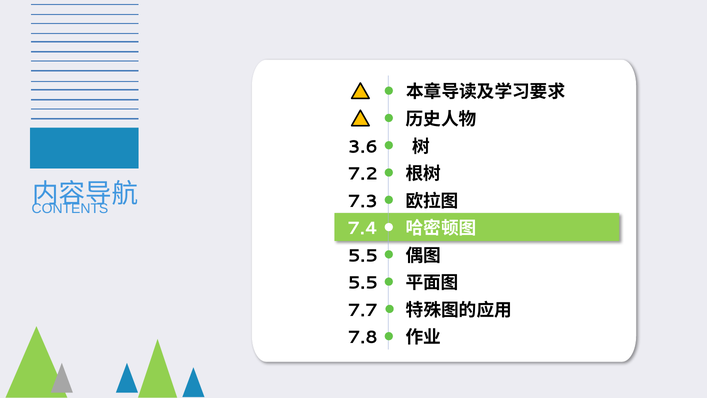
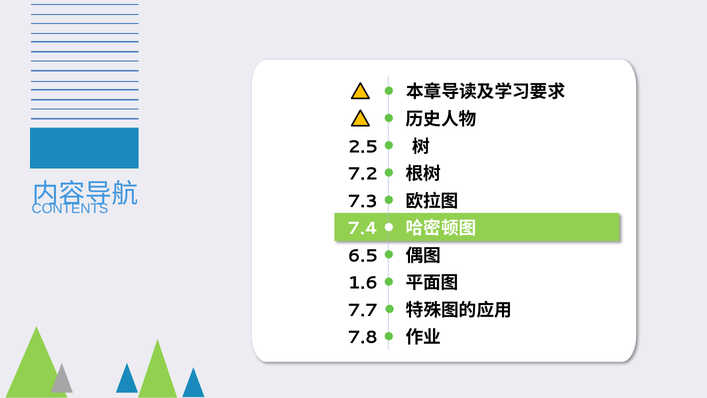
3.6: 3.6 -> 2.5
5.5 at (363, 256): 5.5 -> 6.5
5.5 at (363, 283): 5.5 -> 1.6
